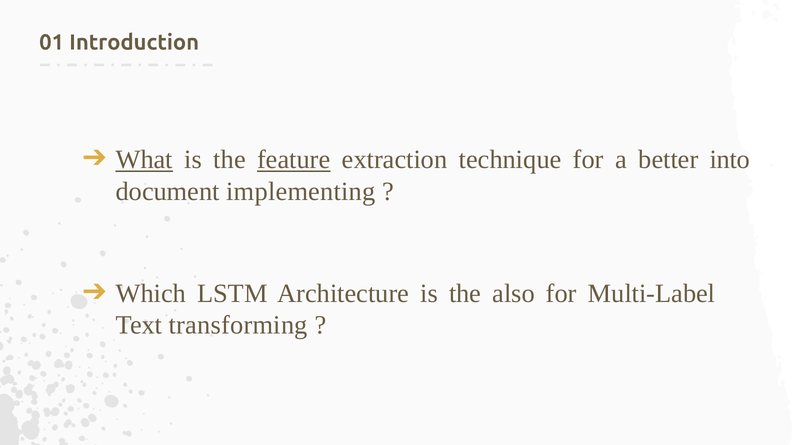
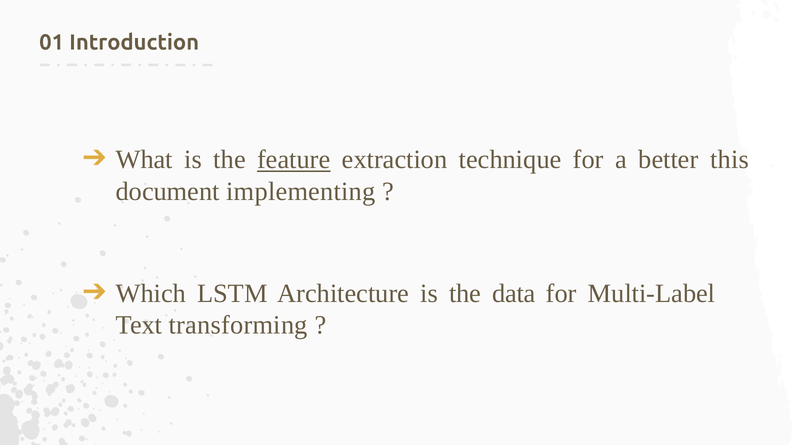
What underline: present -> none
into: into -> this
also: also -> data
